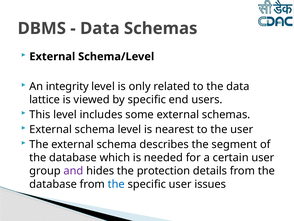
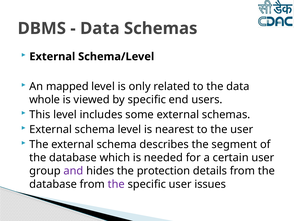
integrity: integrity -> mapped
lattice: lattice -> whole
the at (116, 184) colour: blue -> purple
